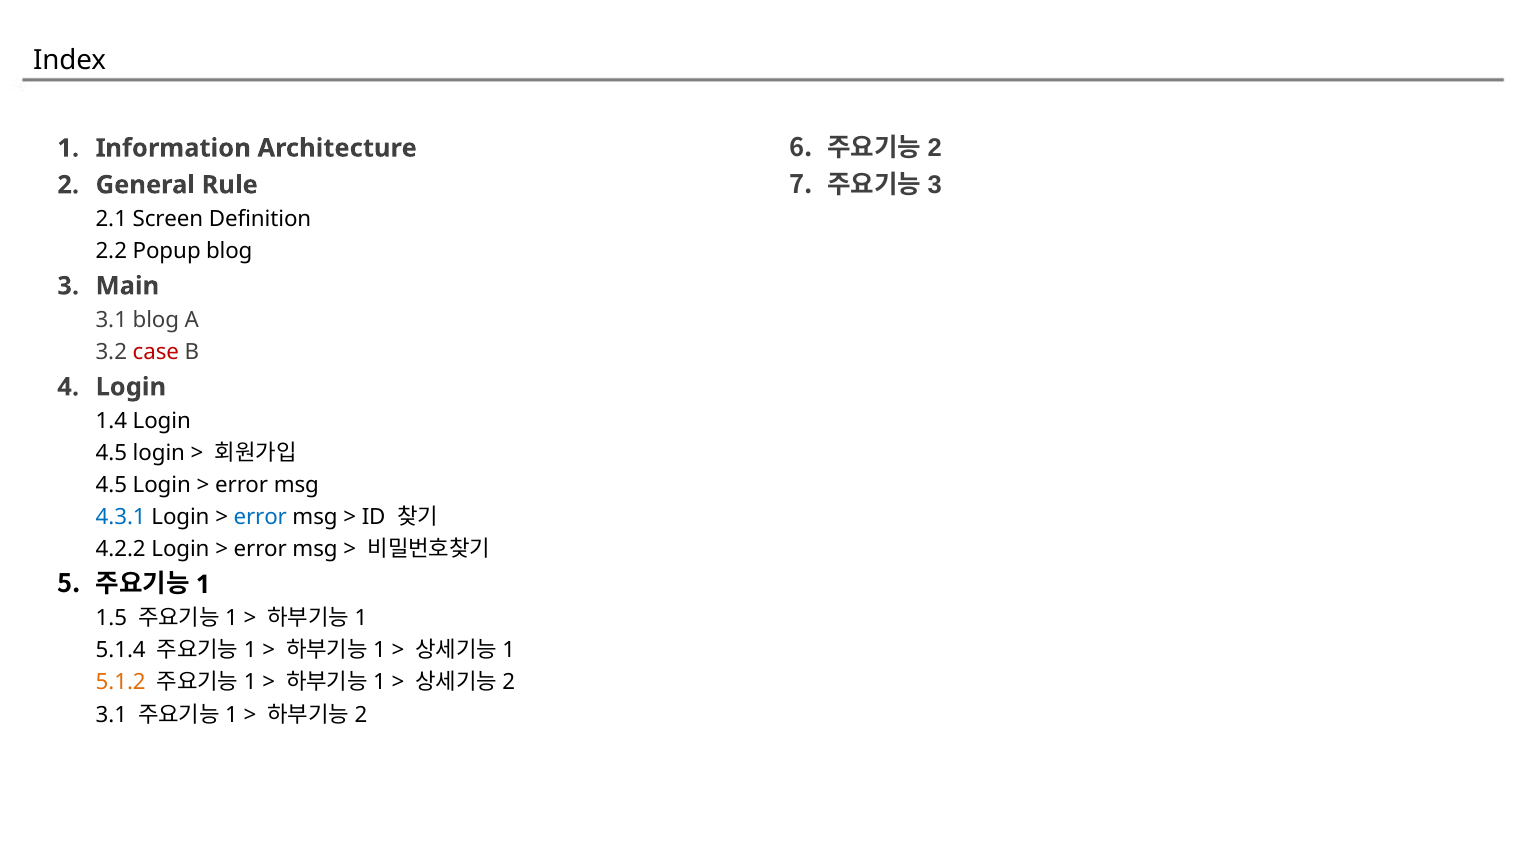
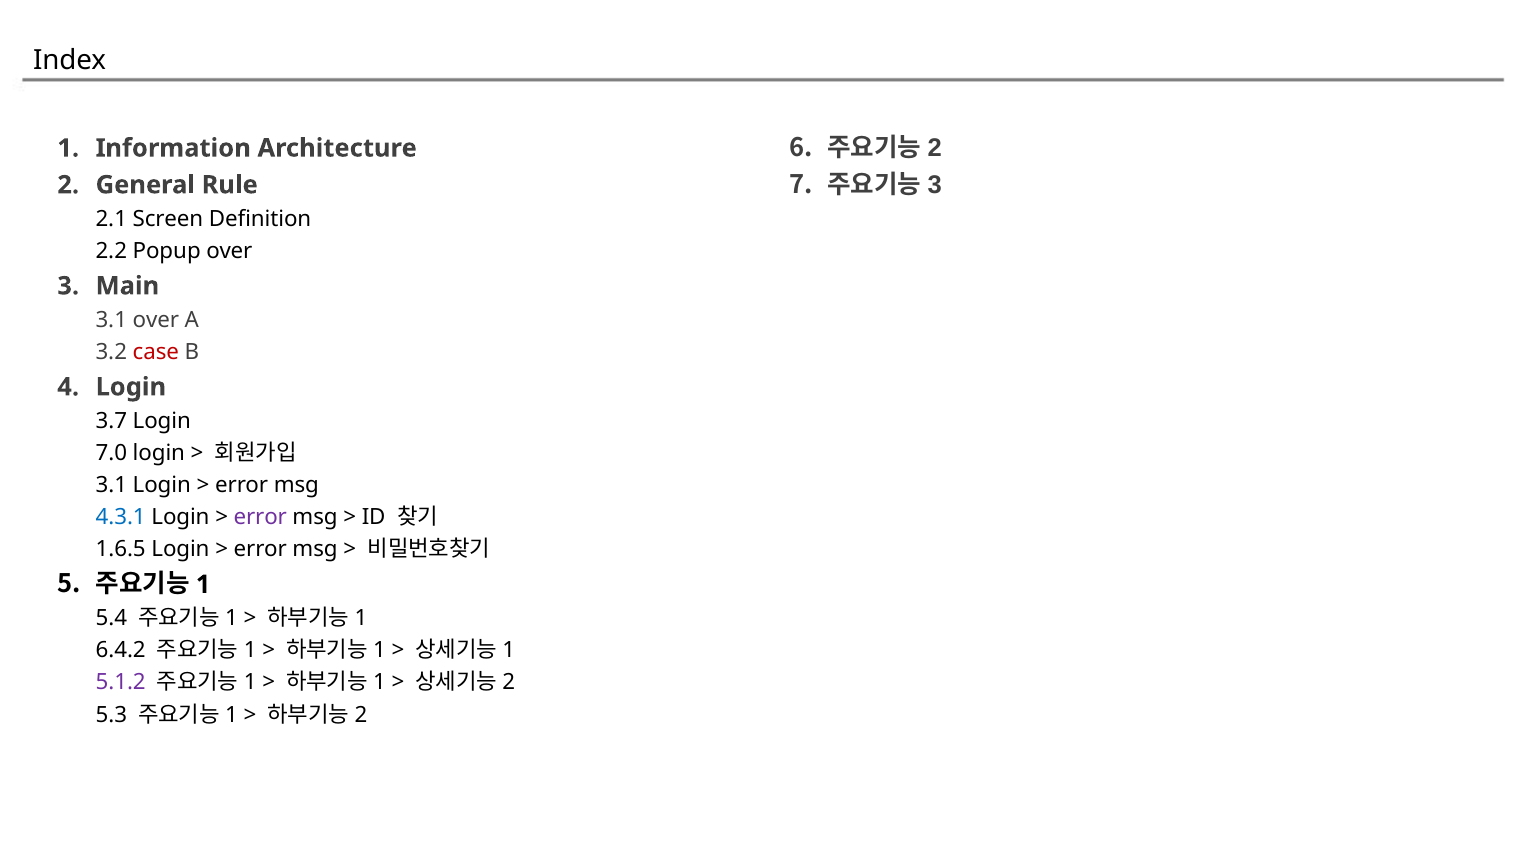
Popup blog: blog -> over
3.1 blog: blog -> over
1.4: 1.4 -> 3.7
4.5 at (111, 453): 4.5 -> 7.0
4.5 at (111, 485): 4.5 -> 3.1
error at (260, 517) colour: blue -> purple
4.2.2: 4.2.2 -> 1.6.5
1.5: 1.5 -> 5.4
5.1.4: 5.1.4 -> 6.4.2
5.1.2 colour: orange -> purple
3.1 at (111, 715): 3.1 -> 5.3
